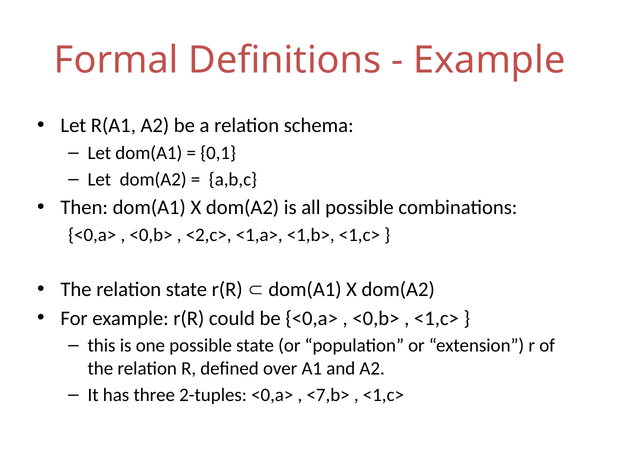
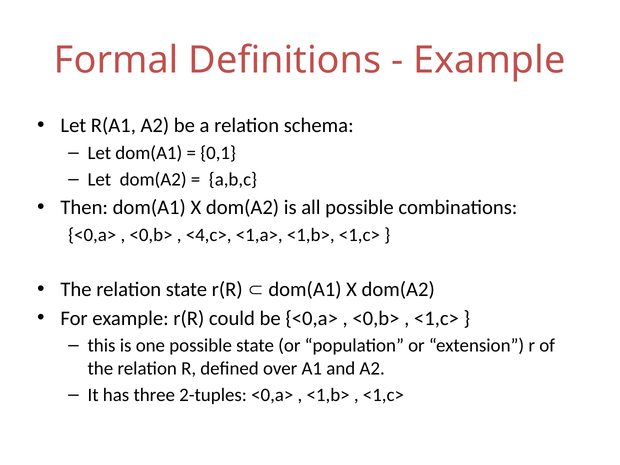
<2,c>: <2,c> -> <4,c>
<7,b> at (328, 395): <7,b> -> <1,b>
